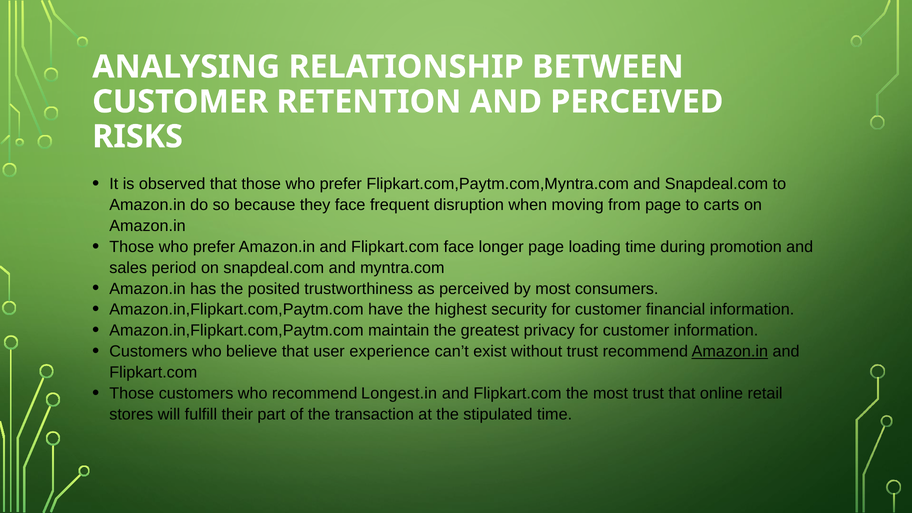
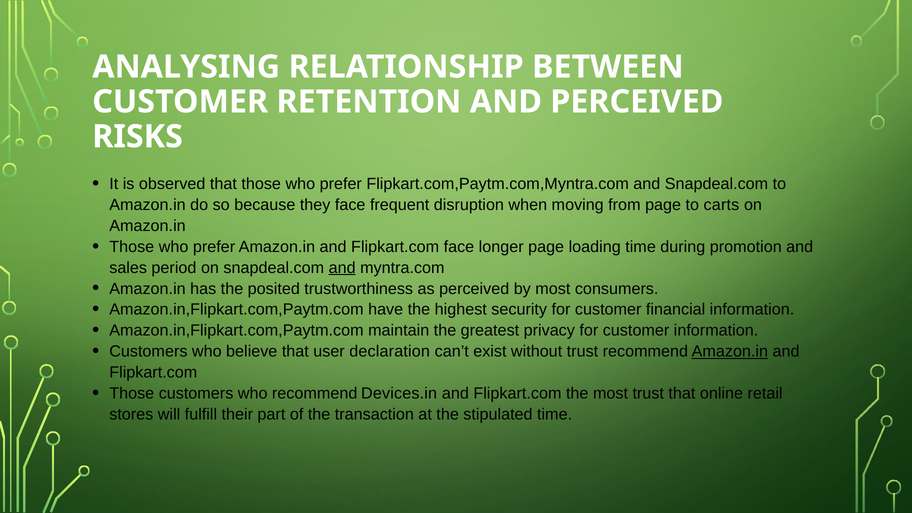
and at (342, 268) underline: none -> present
experience: experience -> declaration
Longest.in: Longest.in -> Devices.in
